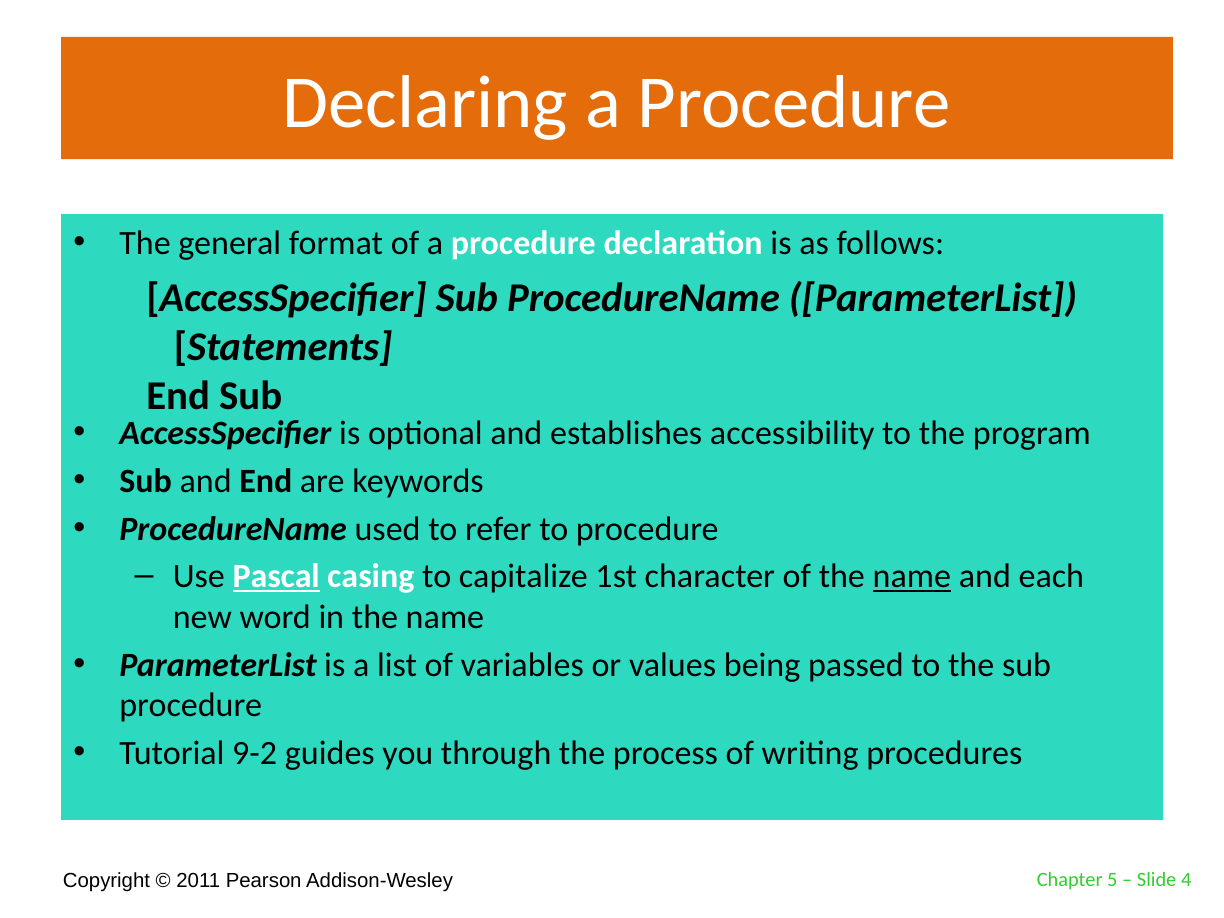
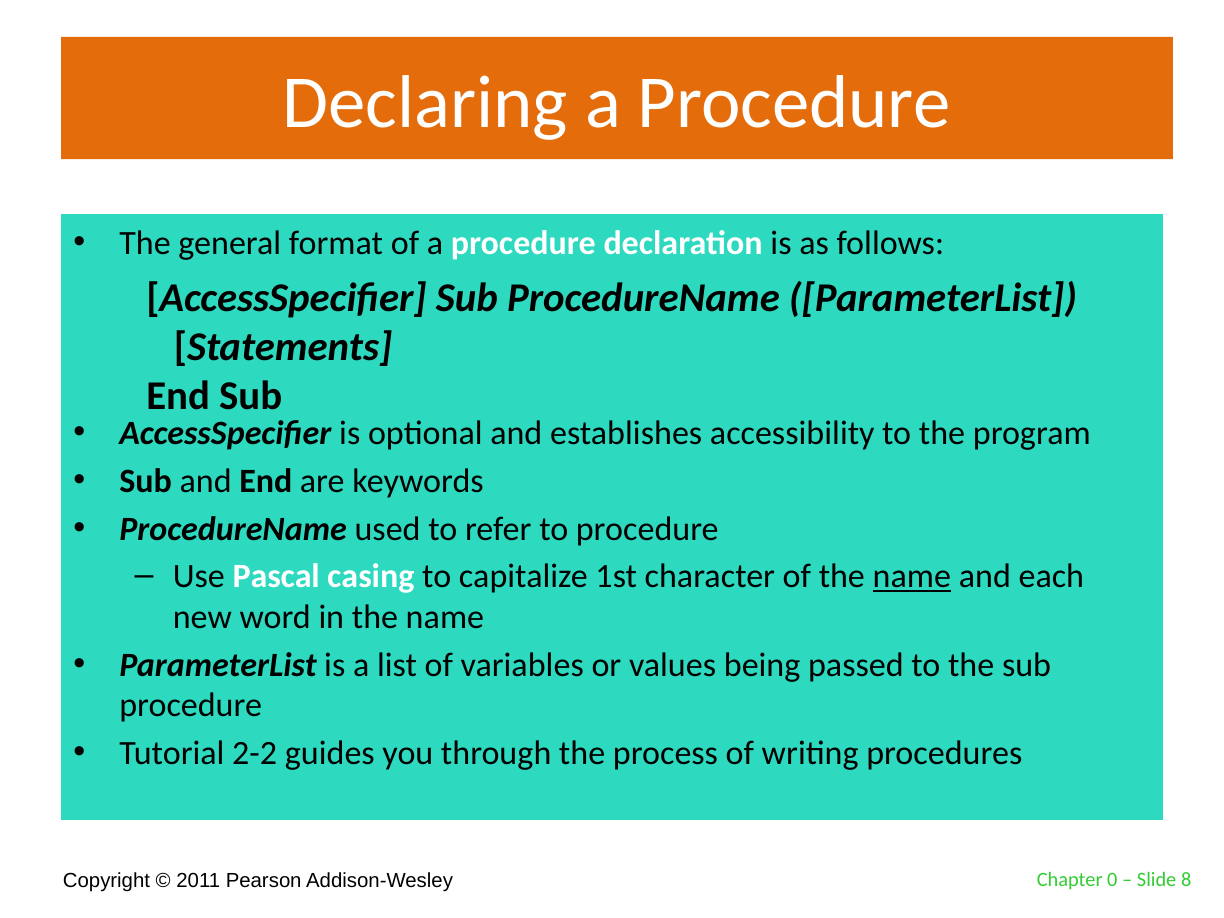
Pascal underline: present -> none
9-2: 9-2 -> 2-2
5: 5 -> 0
4: 4 -> 8
